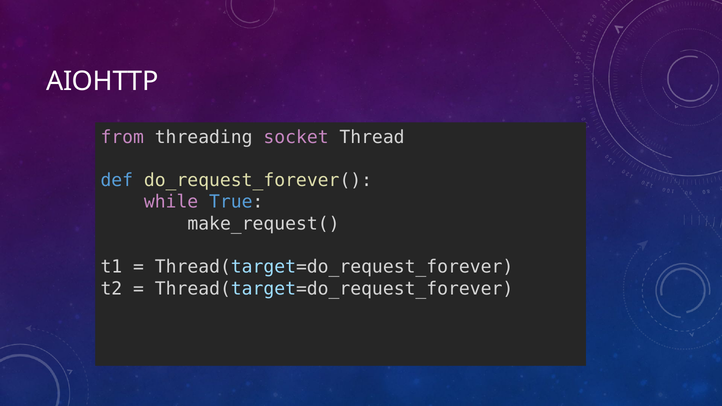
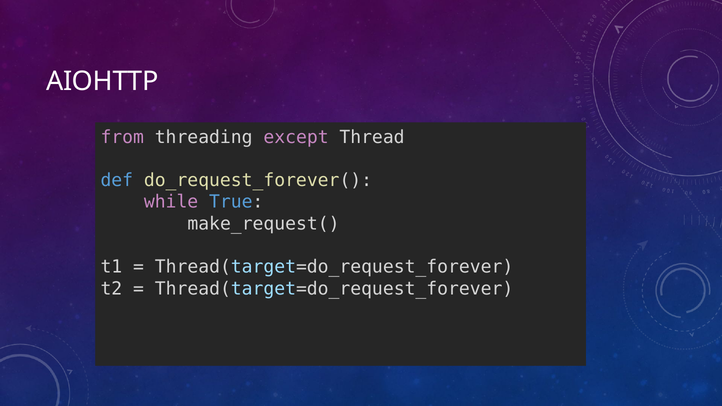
socket: socket -> except
